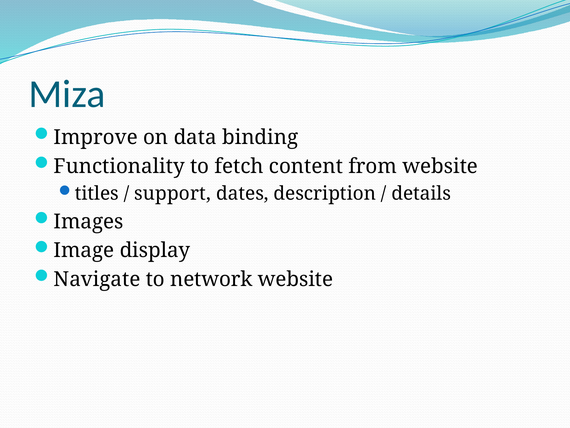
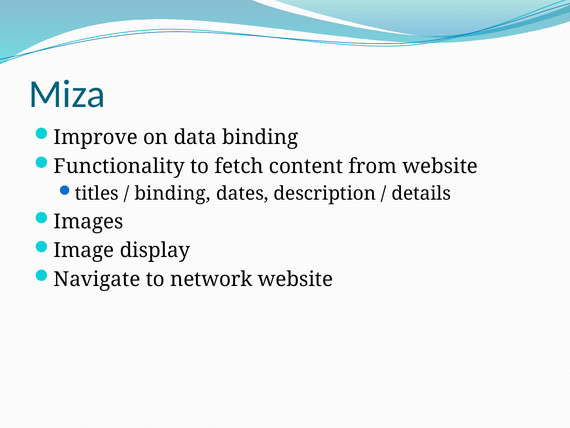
support at (173, 193): support -> binding
